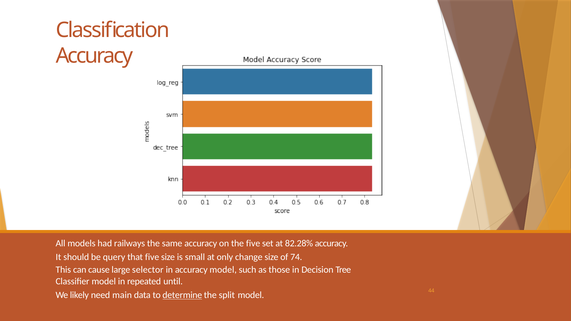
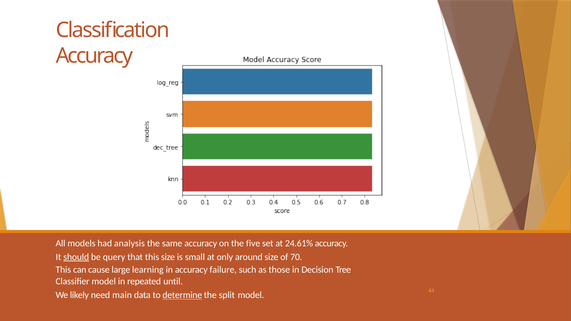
railways: railways -> analysis
82.28%: 82.28% -> 24.61%
should underline: none -> present
that five: five -> this
change: change -> around
74: 74 -> 70
selector: selector -> learning
accuracy model: model -> failure
